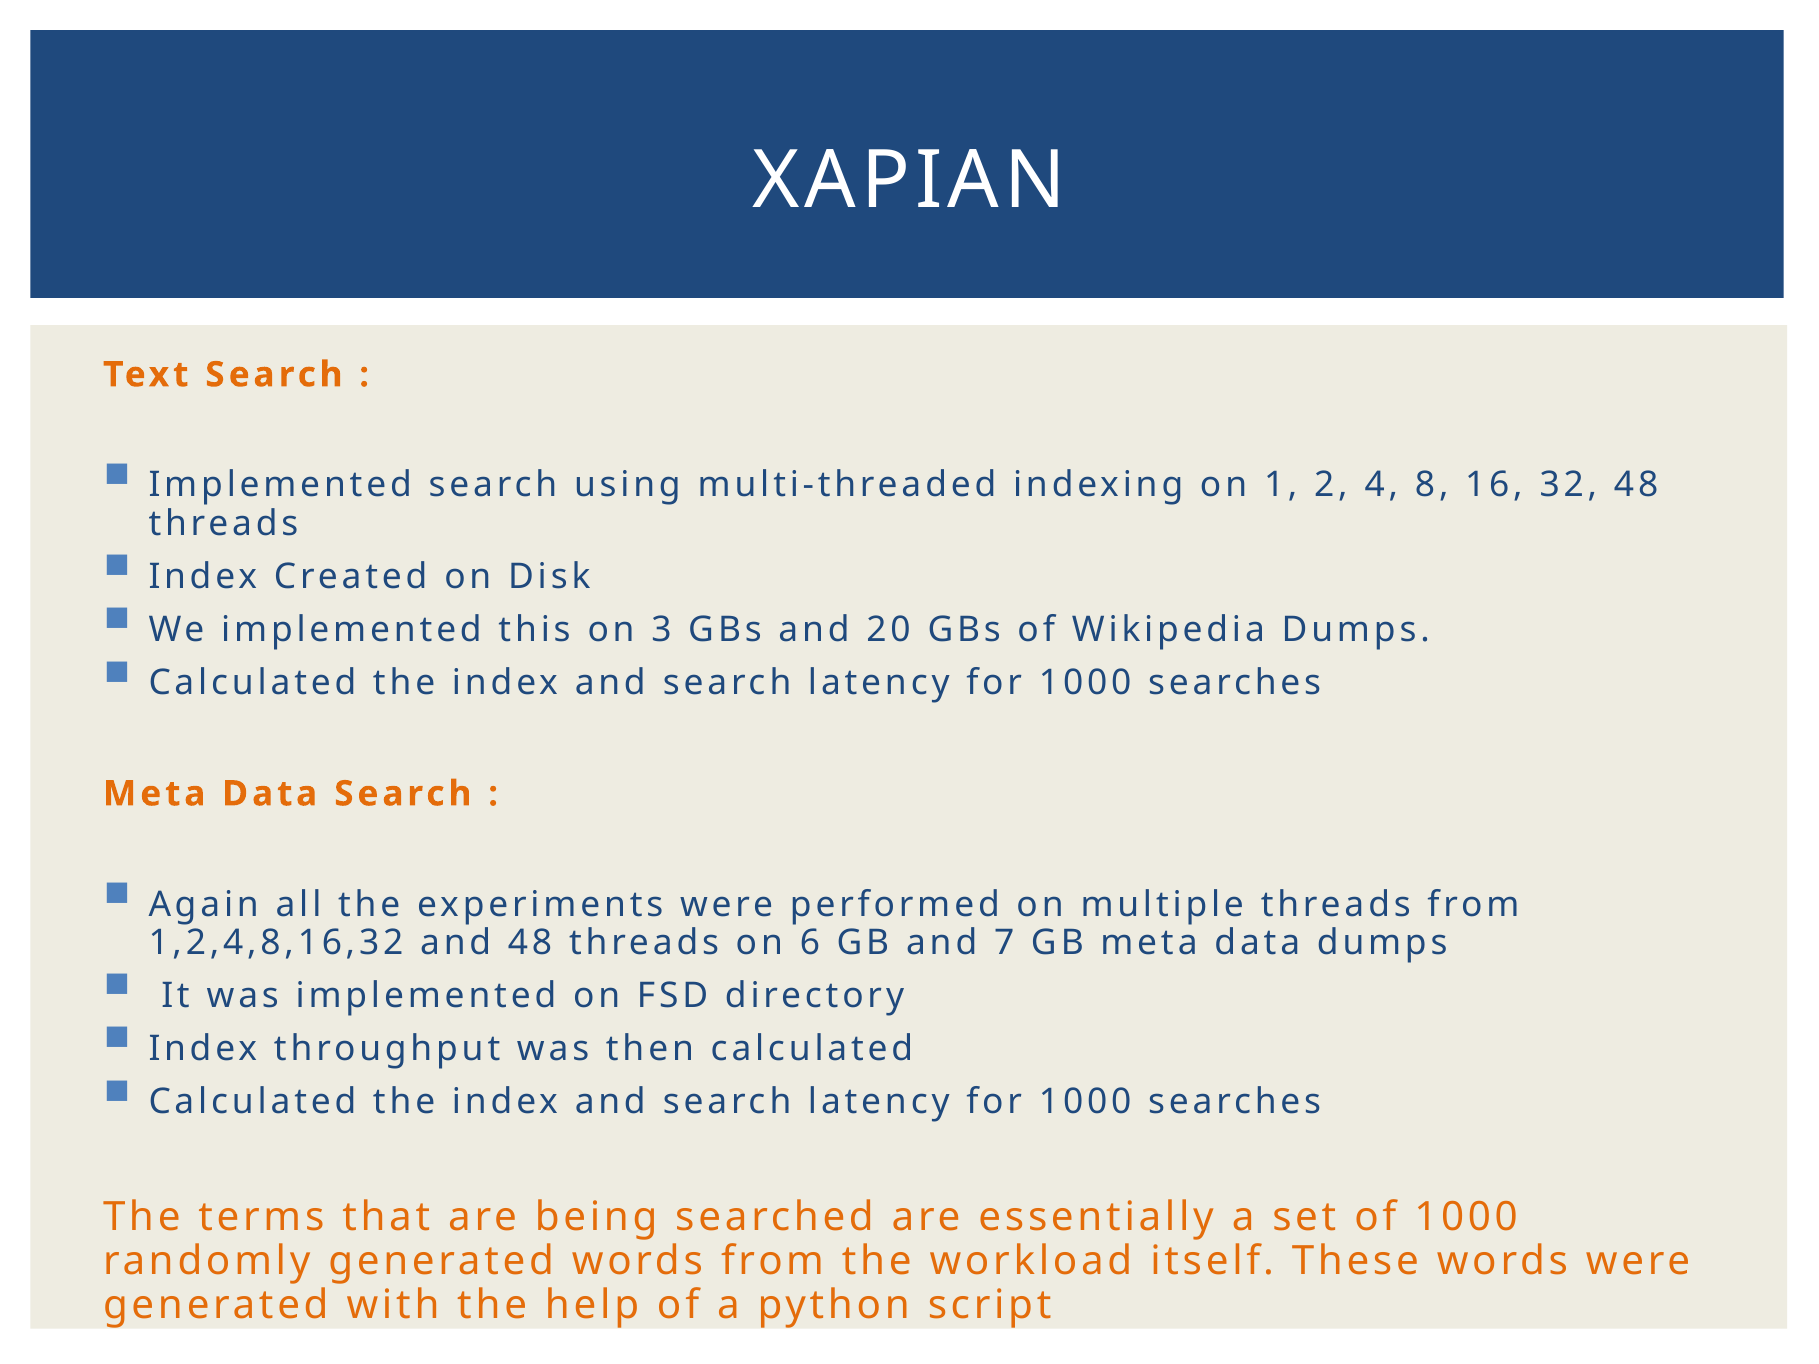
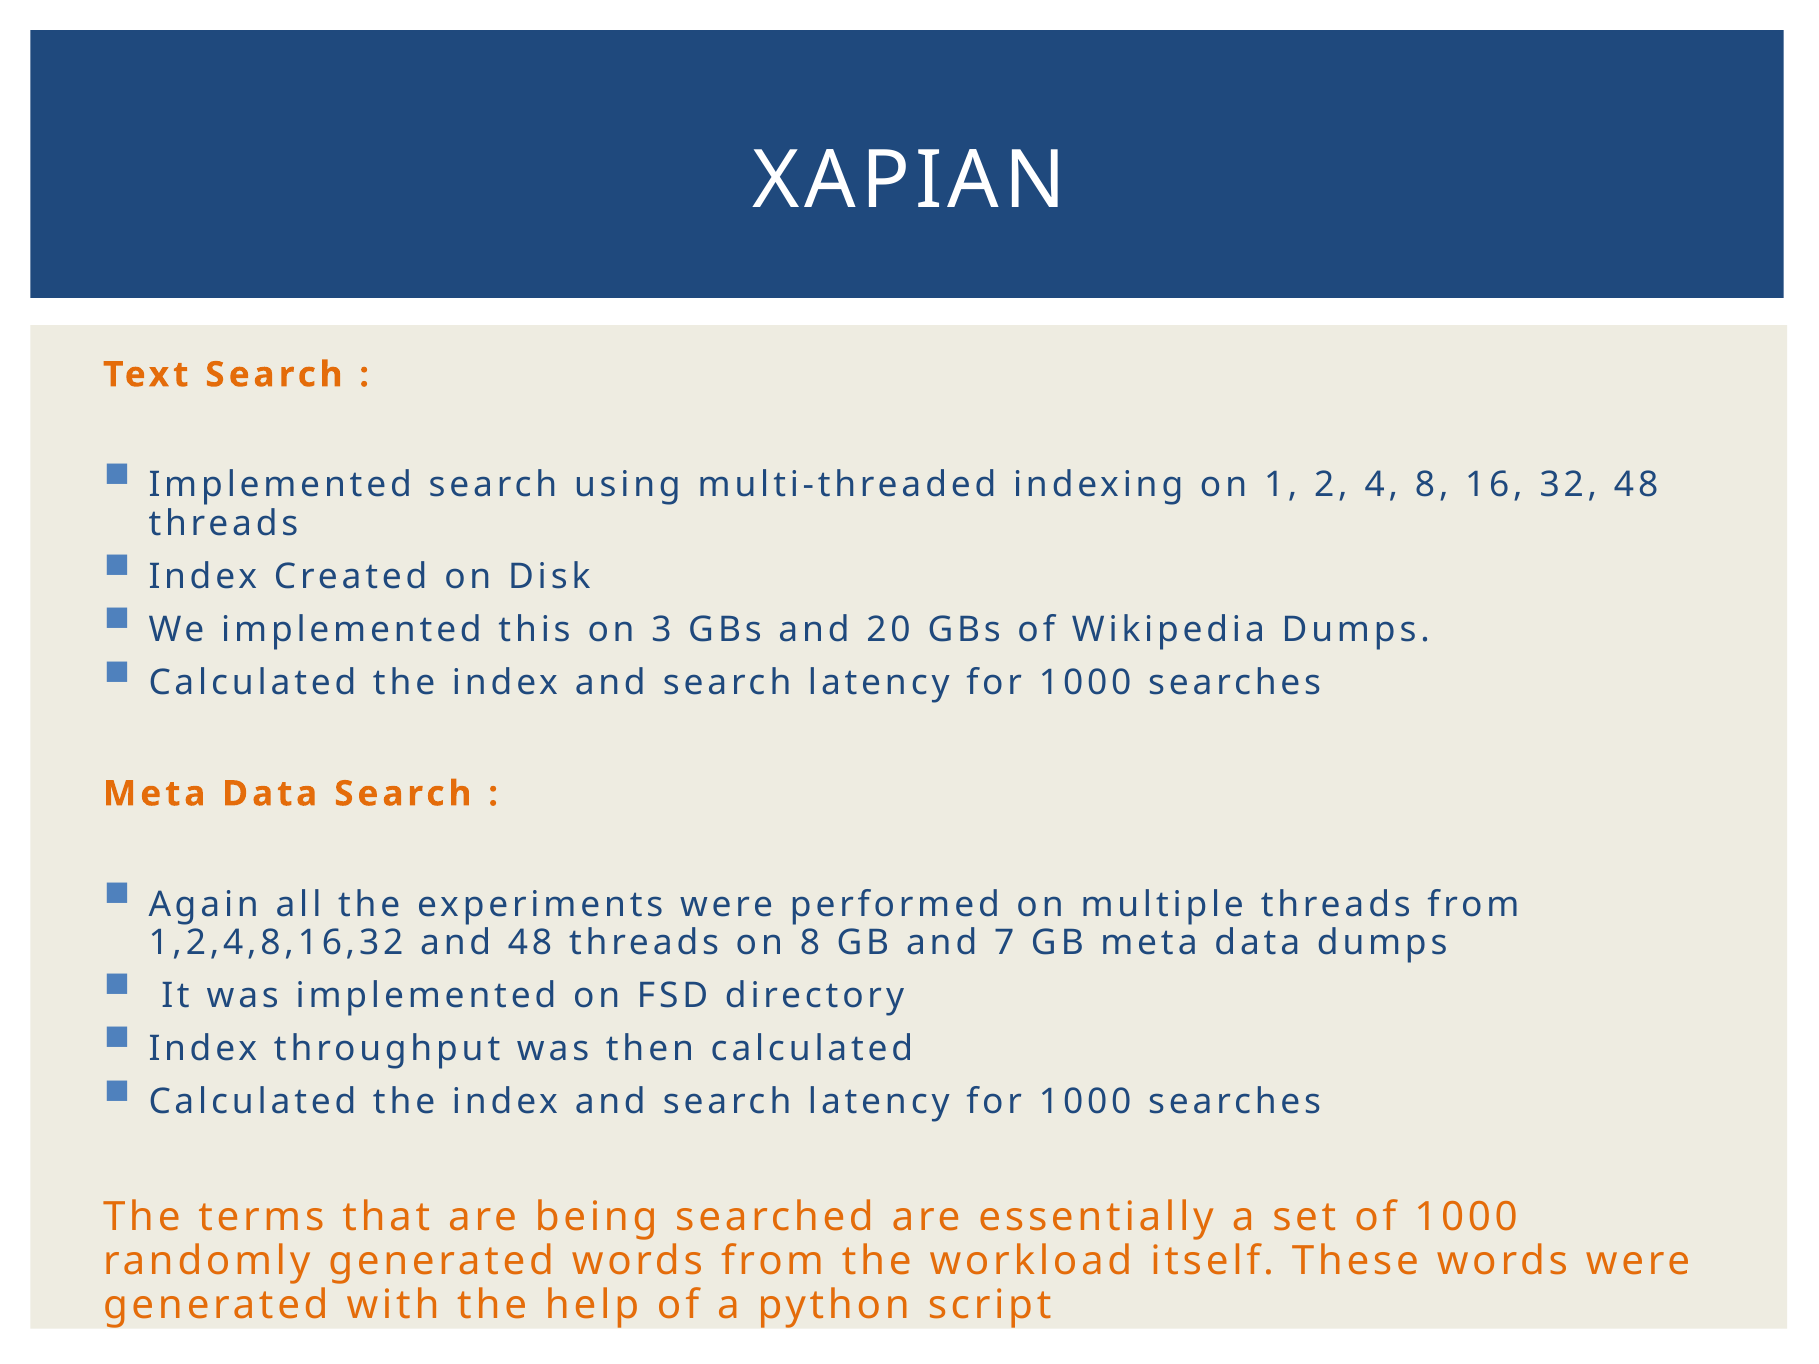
on 6: 6 -> 8
